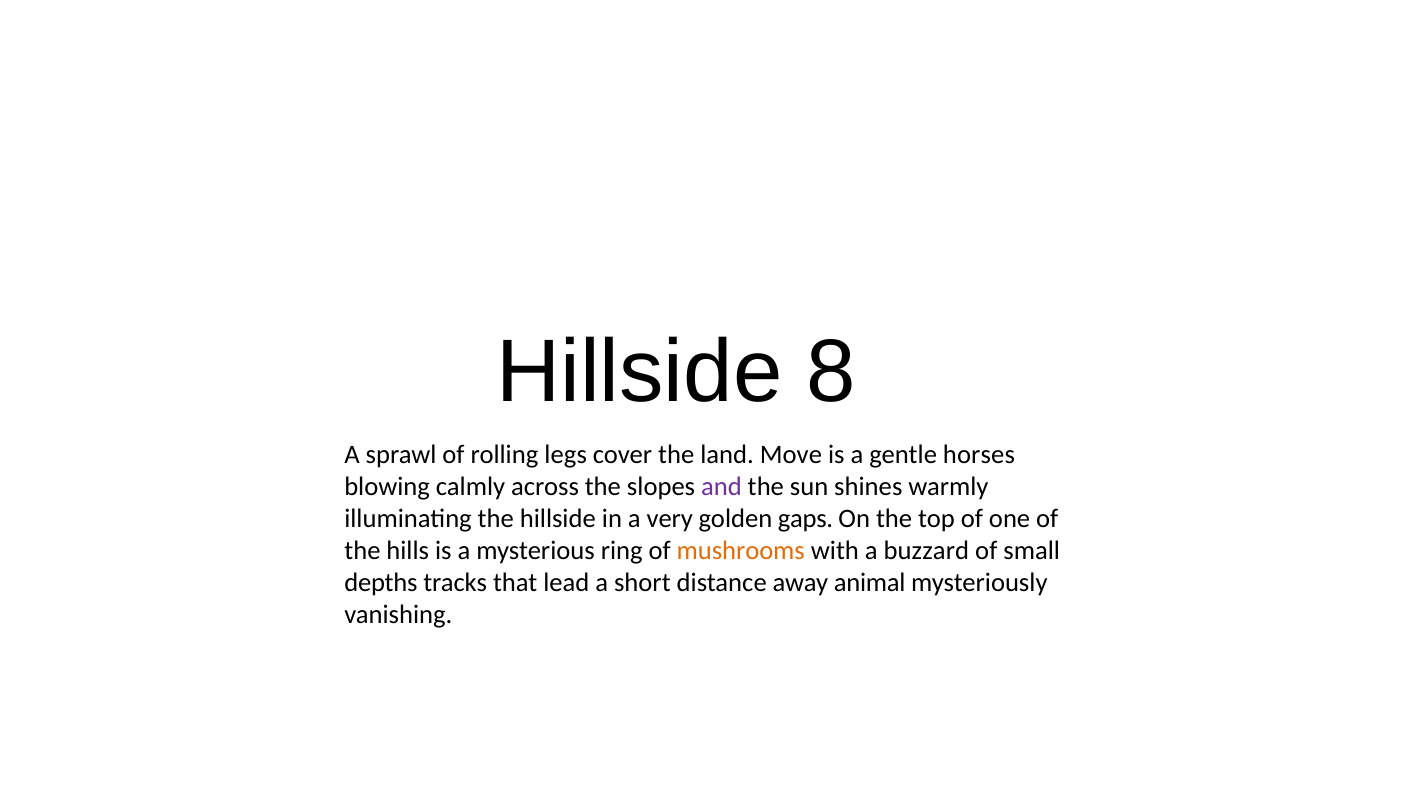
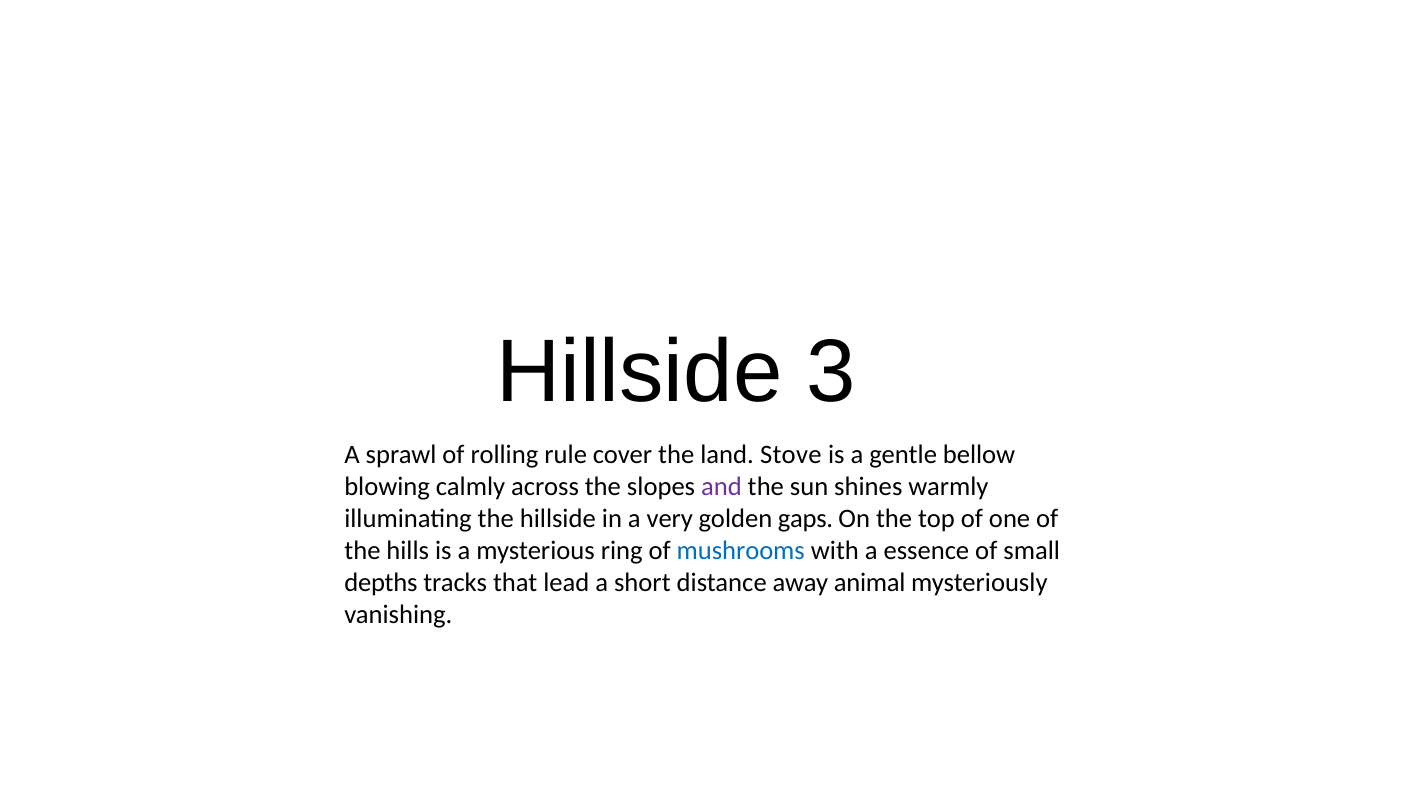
8: 8 -> 3
legs: legs -> rule
Move: Move -> Stove
horses: horses -> bellow
mushrooms colour: orange -> blue
buzzard: buzzard -> essence
